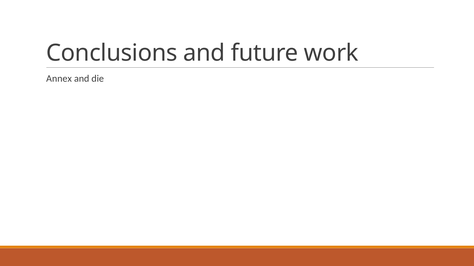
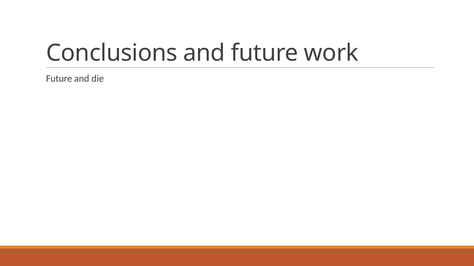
Annex at (59, 79): Annex -> Future
